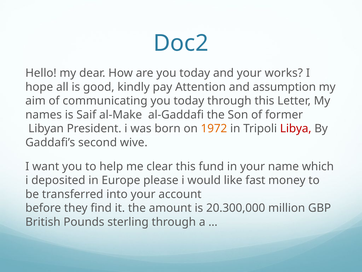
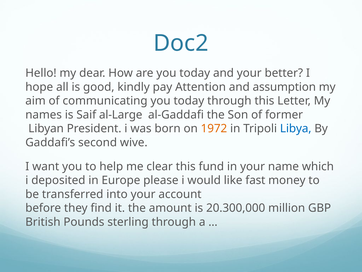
works: works -> better
al-Make: al-Make -> al-Large
Libya colour: red -> blue
